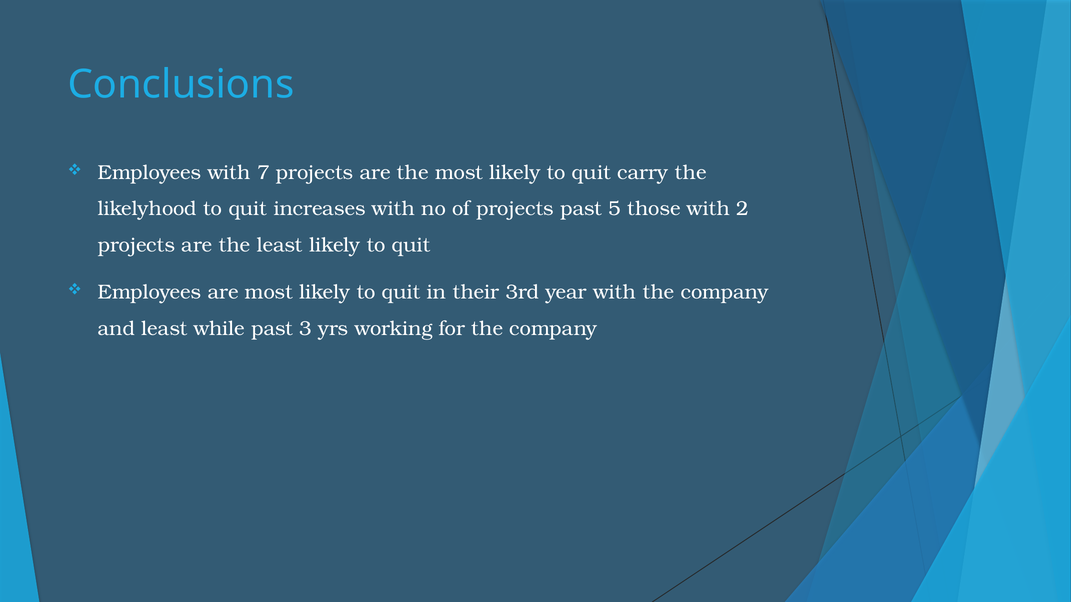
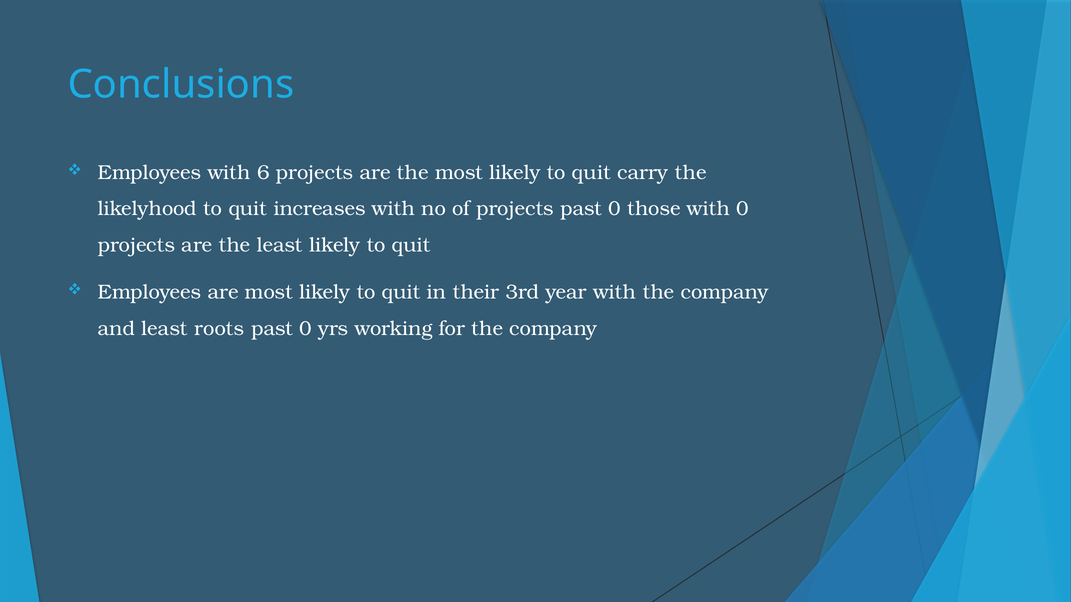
7: 7 -> 6
projects past 5: 5 -> 0
with 2: 2 -> 0
while: while -> roots
3 at (306, 329): 3 -> 0
